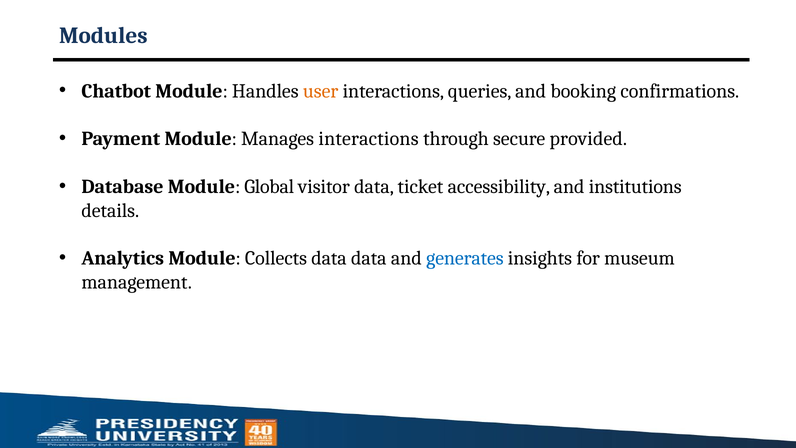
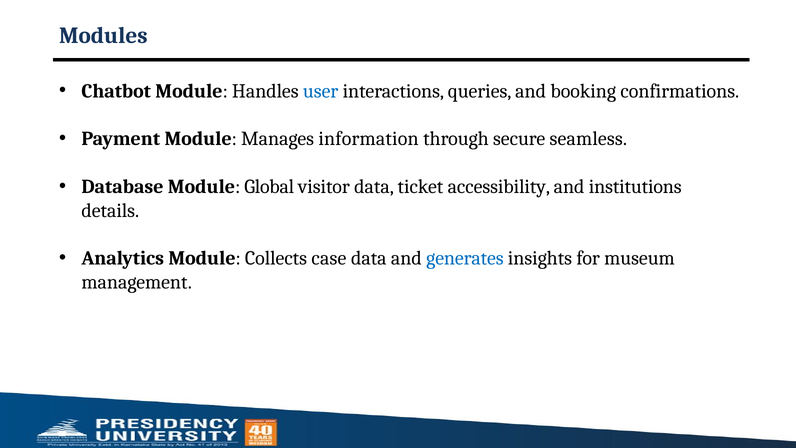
user colour: orange -> blue
Manages interactions: interactions -> information
provided: provided -> seamless
Collects data: data -> case
